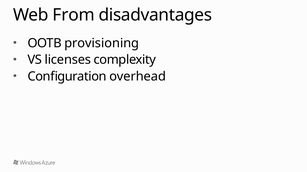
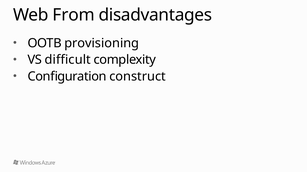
licenses: licenses -> difficult
overhead: overhead -> construct
